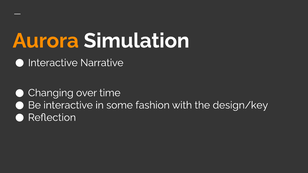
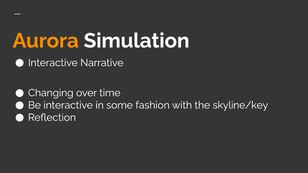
design/key: design/key -> skyline/key
